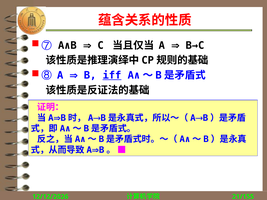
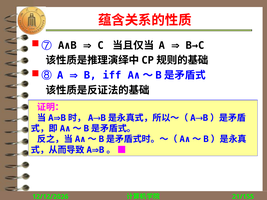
iff at (112, 75) underline: present -> none
